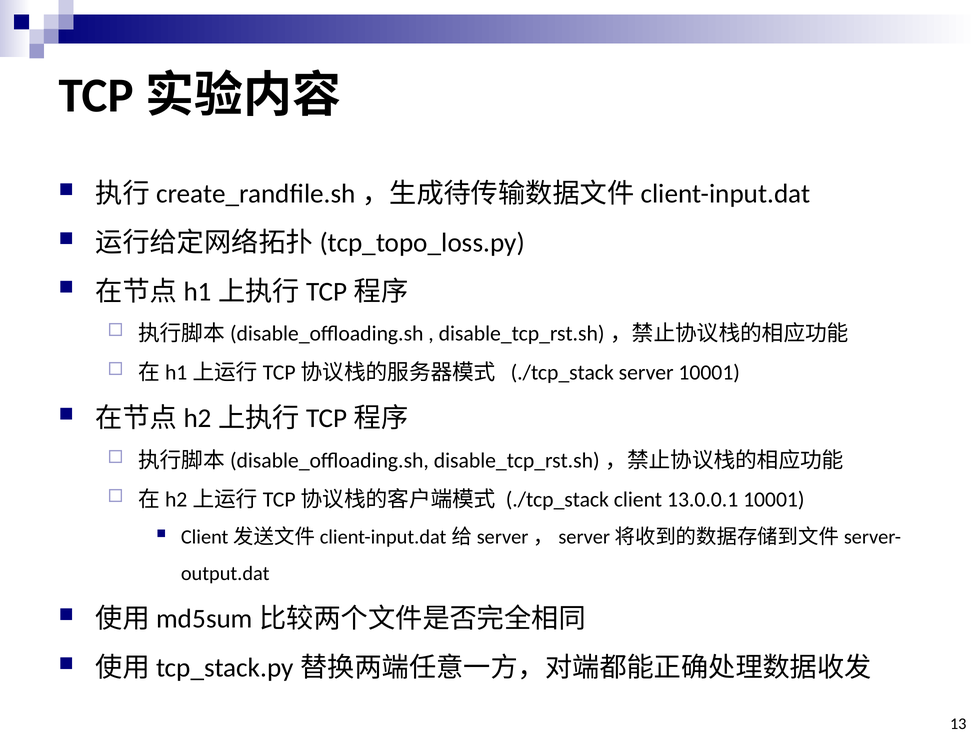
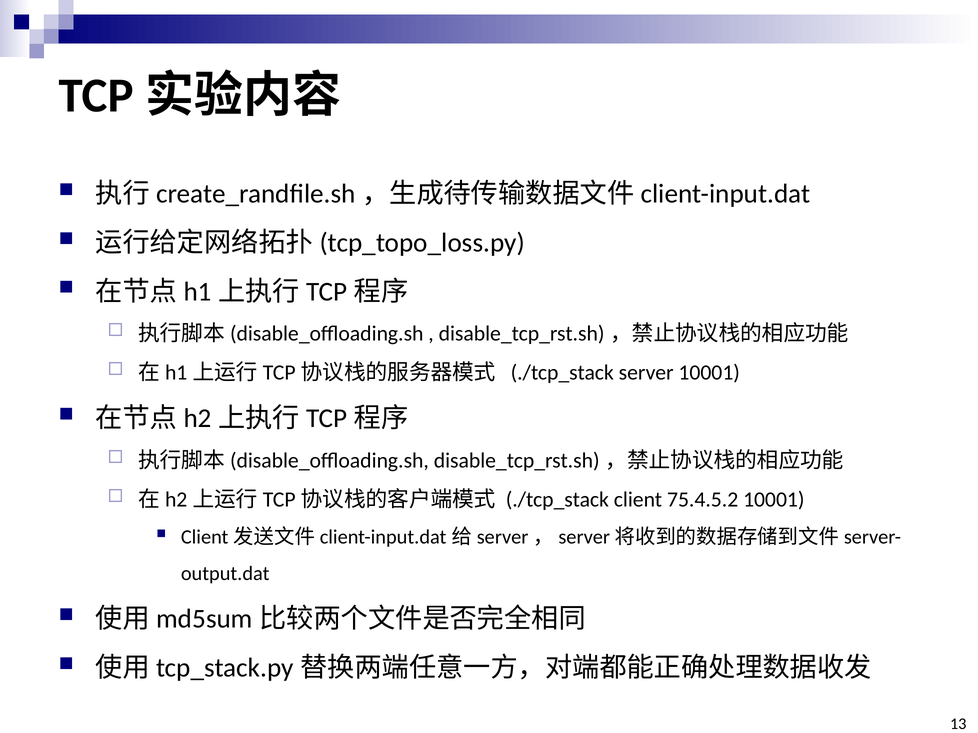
13.0.0.1: 13.0.0.1 -> 75.4.5.2
